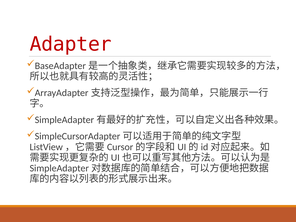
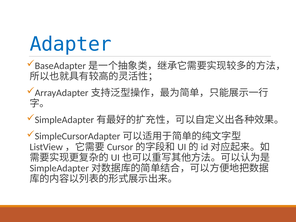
Adapter colour: red -> blue
